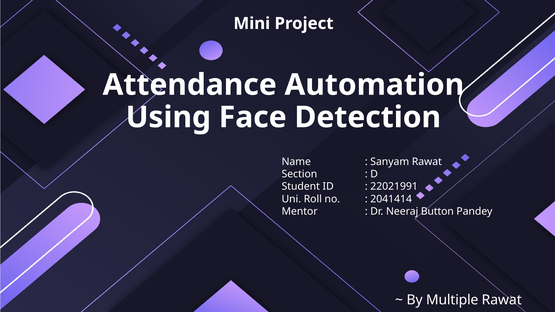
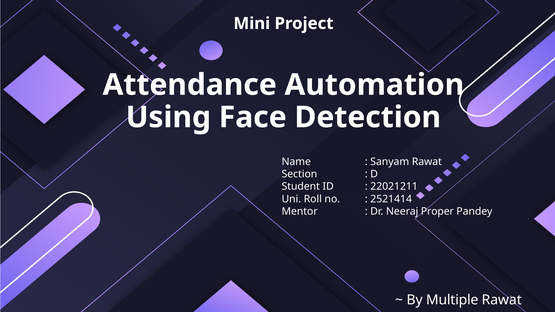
22021991: 22021991 -> 22021211
2041414: 2041414 -> 2521414
Button: Button -> Proper
